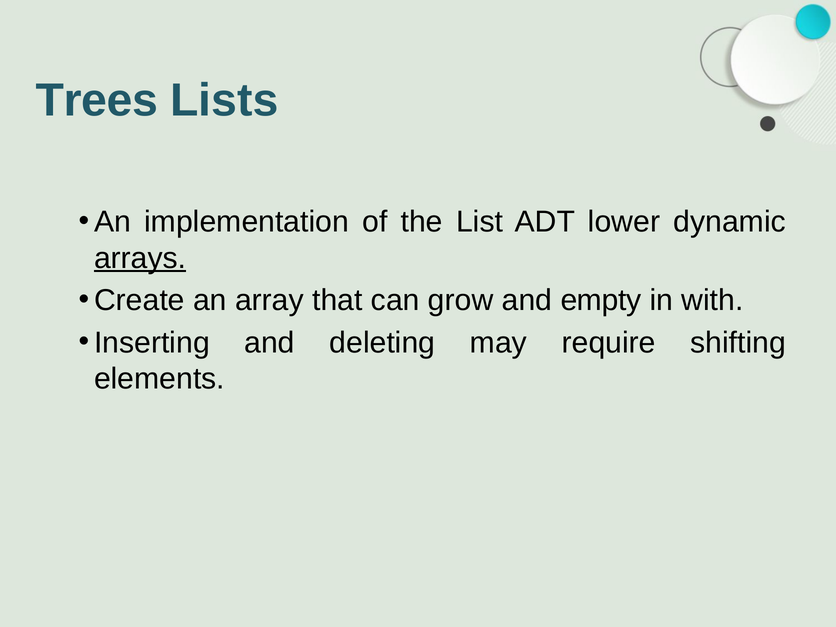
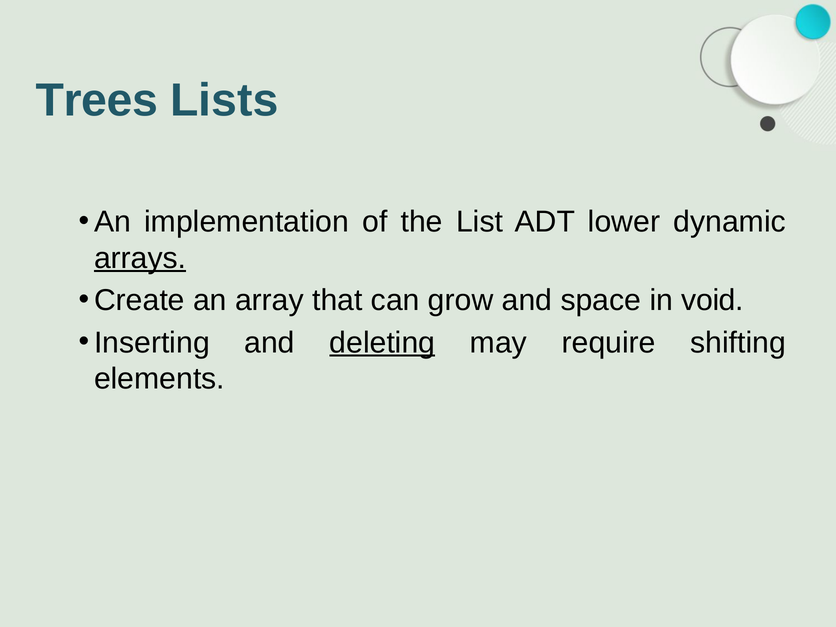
empty: empty -> space
with: with -> void
deleting underline: none -> present
